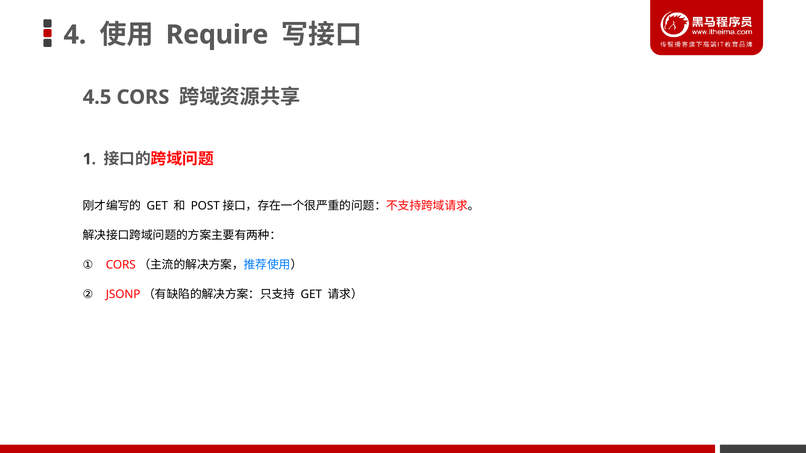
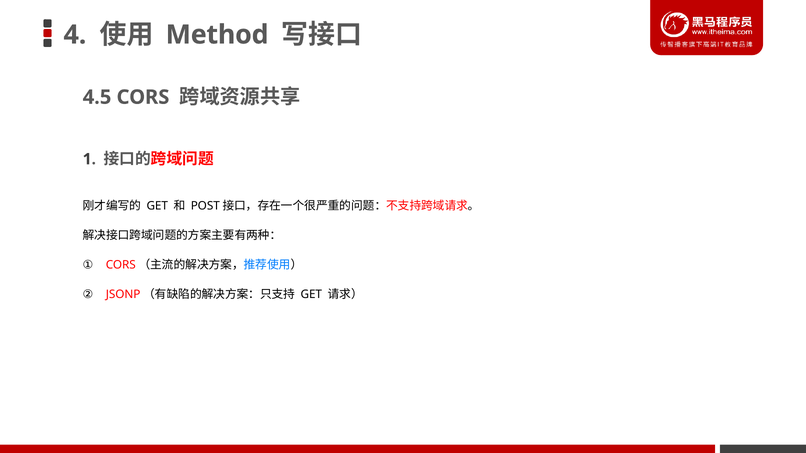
Require: Require -> Method
